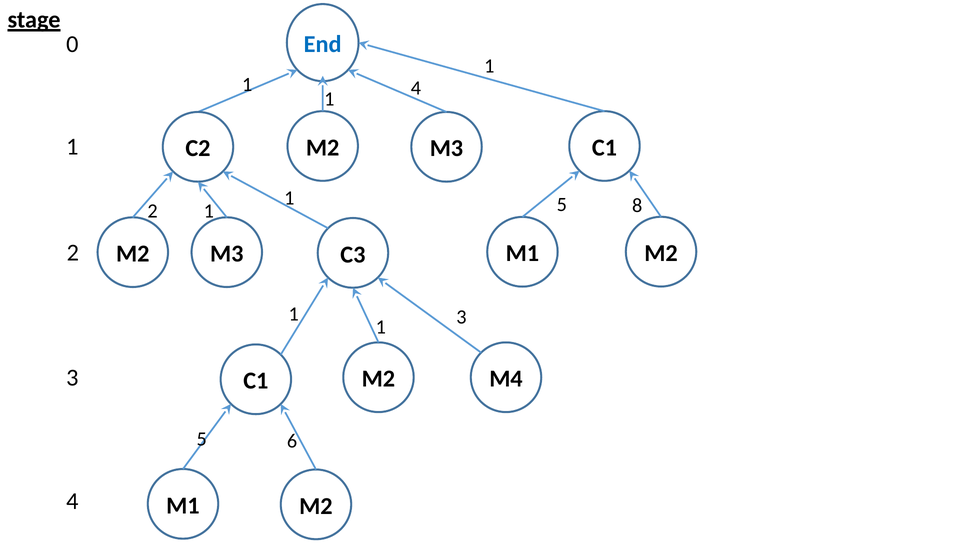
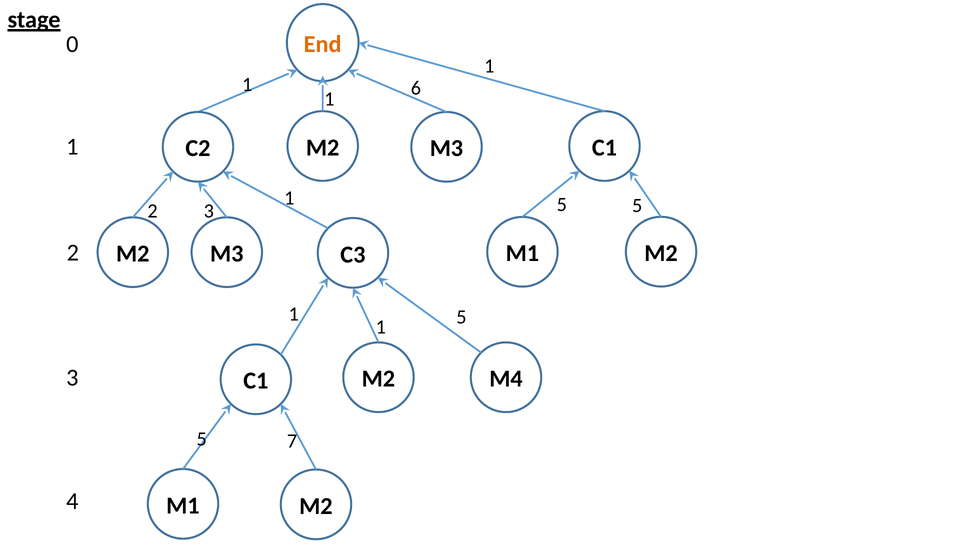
End colour: blue -> orange
4 at (416, 88): 4 -> 6
5 8: 8 -> 5
1 at (209, 211): 1 -> 3
1 3: 3 -> 5
6: 6 -> 7
